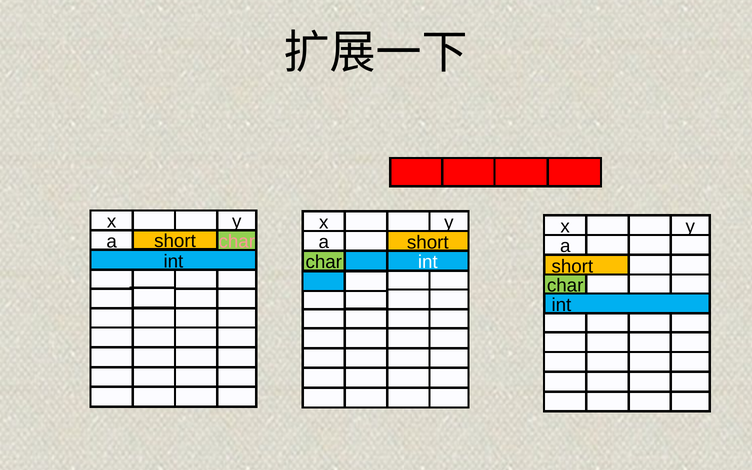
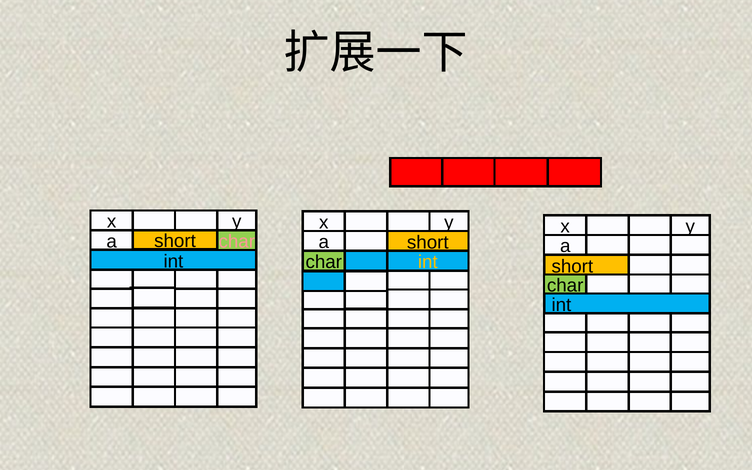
int at (428, 262) colour: white -> yellow
